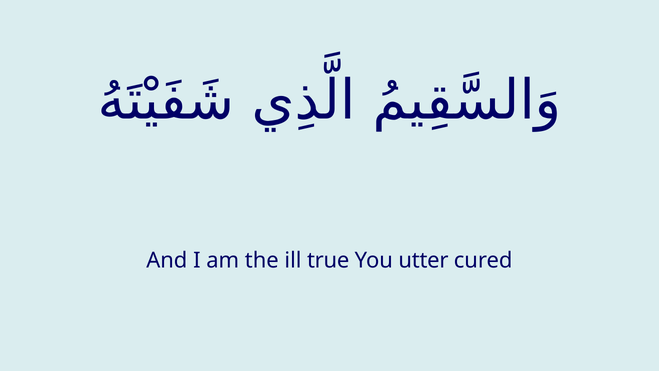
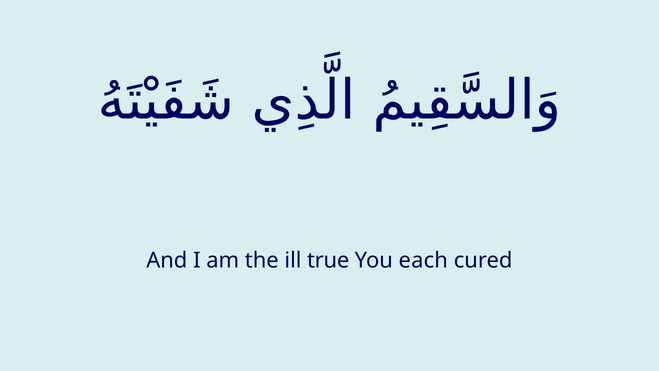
utter: utter -> each
